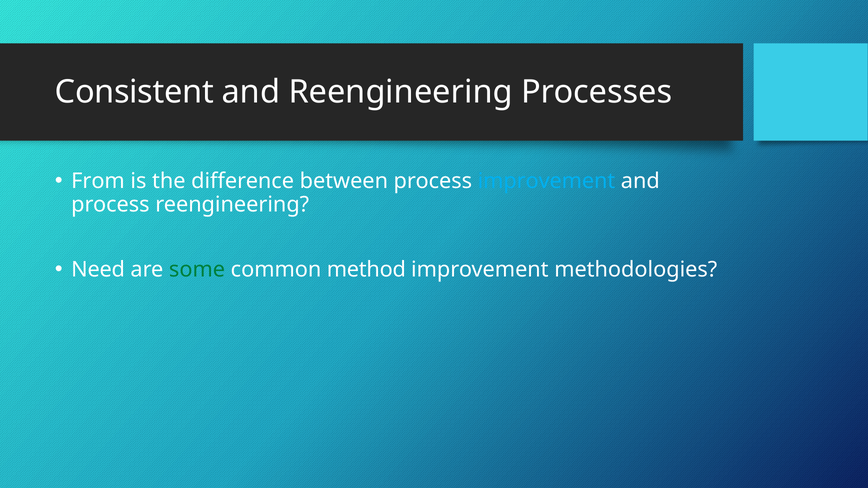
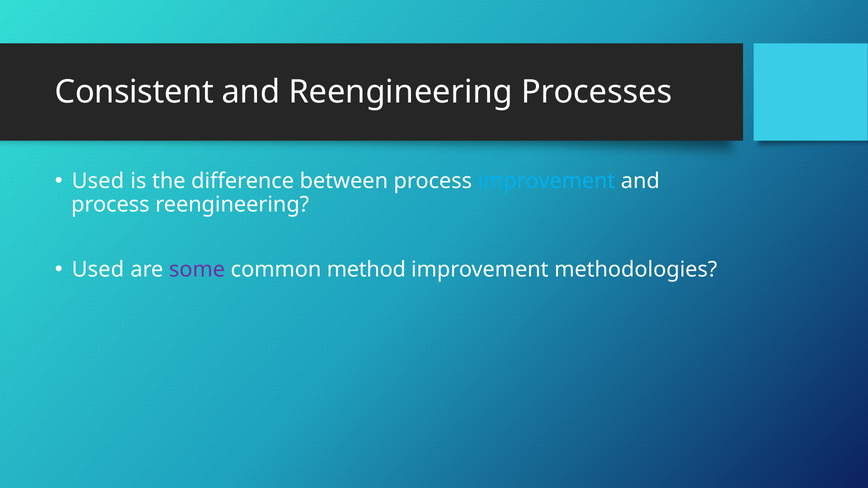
From at (98, 181): From -> Used
Need at (98, 270): Need -> Used
some colour: green -> purple
